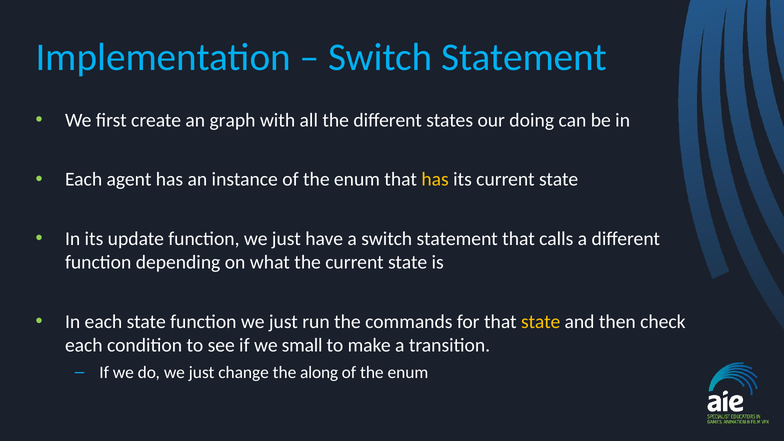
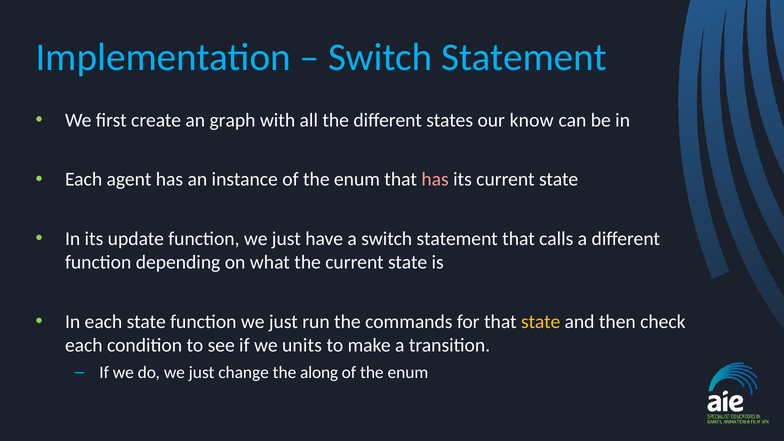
doing: doing -> know
has at (435, 180) colour: yellow -> pink
small: small -> units
